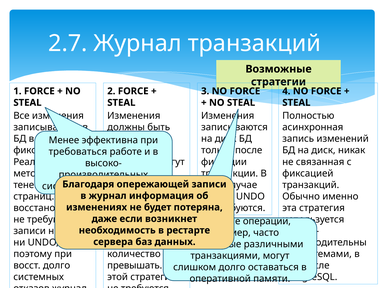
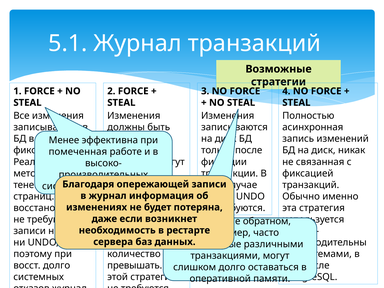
2.7: 2.7 -> 5.1
требоваться: требоваться -> помеченная
операции: операции -> обратном
